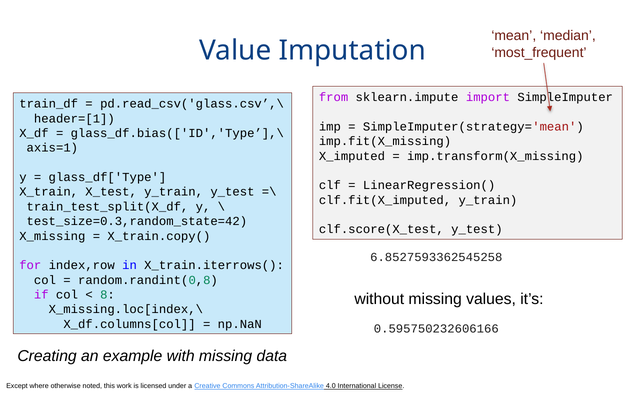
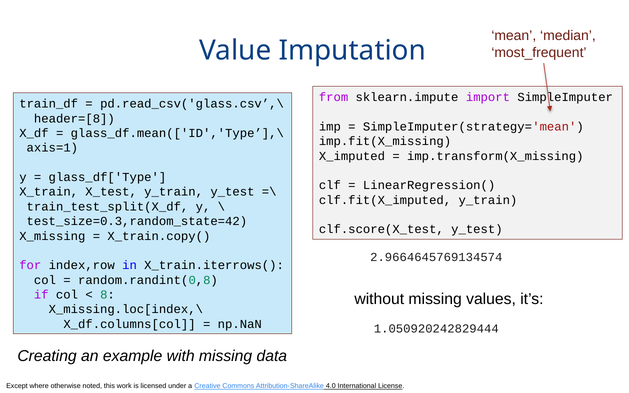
header=[1: header=[1 -> header=[8
glass_df.bias(['ID','Type’],\: glass_df.bias(['ID','Type’],\ -> glass_df.mean(['ID','Type’],\
6.8527593362545258: 6.8527593362545258 -> 2.9664645769134574
0.595750232606166: 0.595750232606166 -> 1.050920242829444
